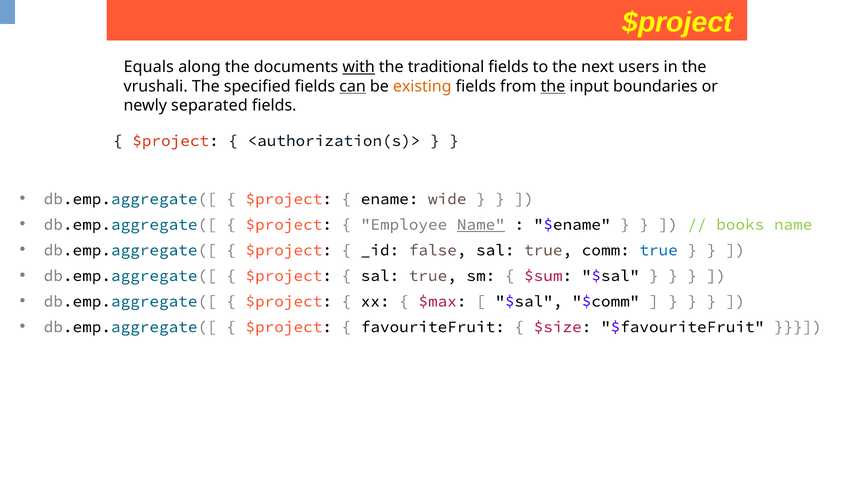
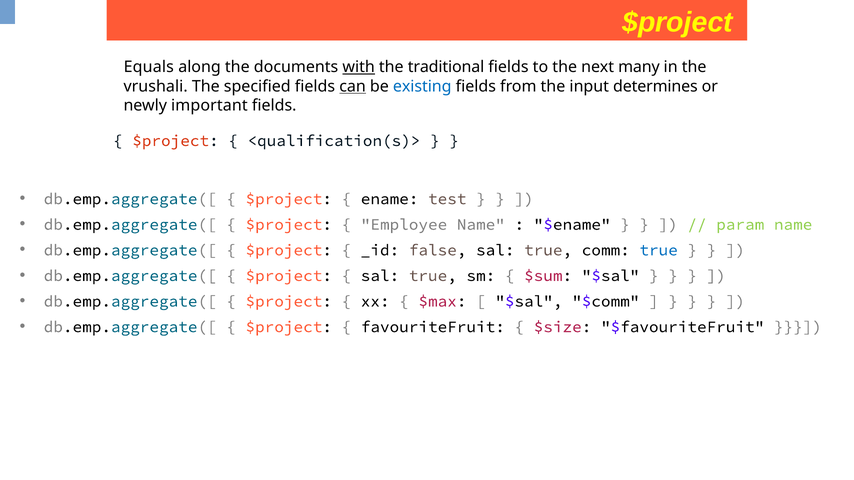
users: users -> many
existing colour: orange -> blue
the at (553, 86) underline: present -> none
boundaries: boundaries -> determines
separated: separated -> important
<authorization(s)>: <authorization(s)> -> <qualification(s)>
wide: wide -> test
Name at (481, 225) underline: present -> none
books: books -> param
